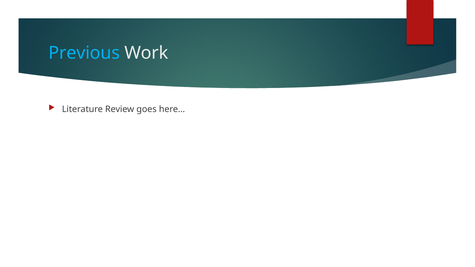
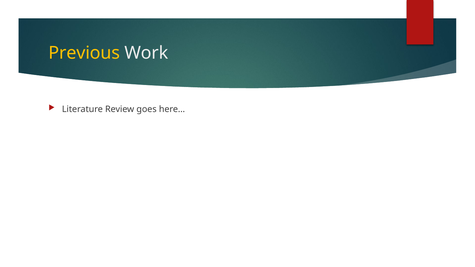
Previous colour: light blue -> yellow
